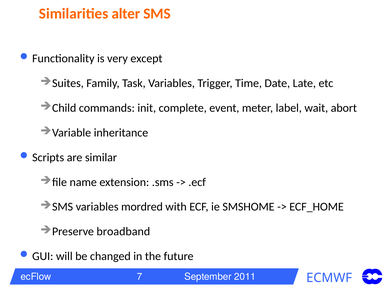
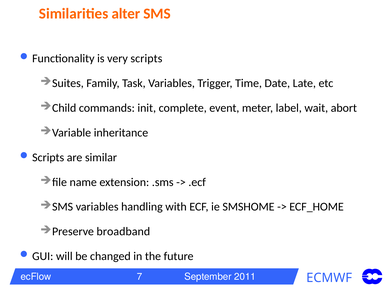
except: except -> scripts
mordred: mordred -> handling
